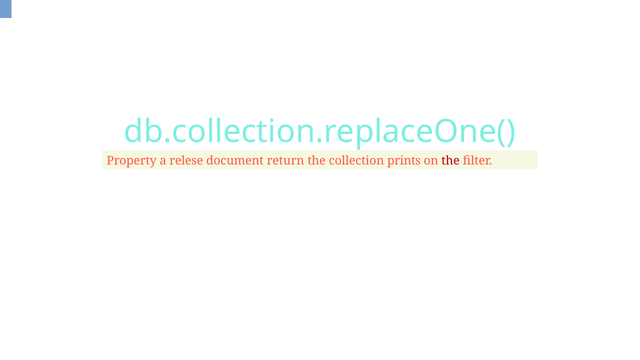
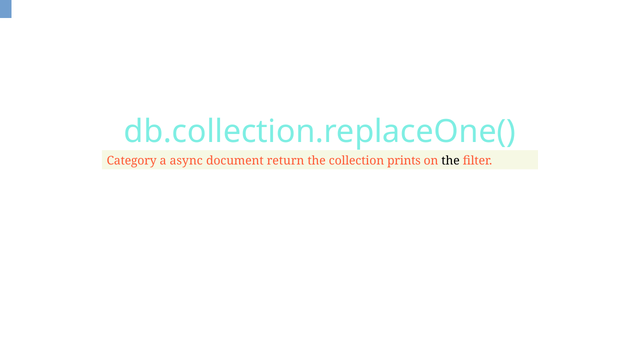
Property: Property -> Category
relese: relese -> async
the at (451, 161) colour: red -> black
